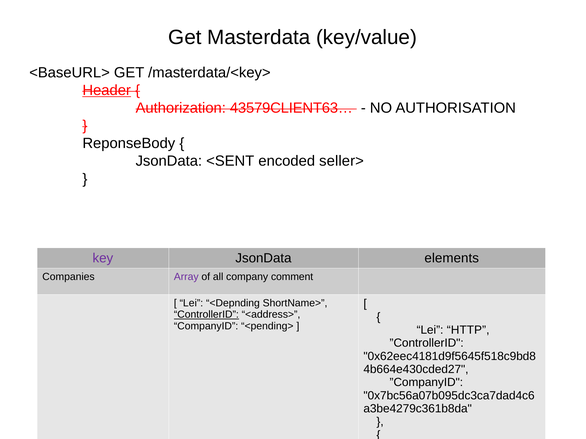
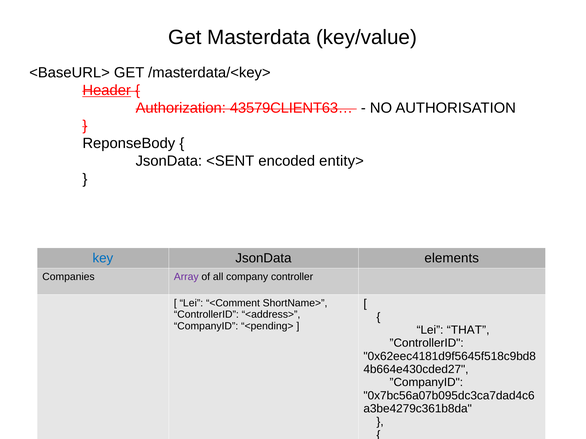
seller>: seller> -> entity>
key colour: purple -> blue
comment: comment -> controller
<Depnding: <Depnding -> <Comment
ControllerID underline: present -> none
HTTP: HTTP -> THAT
